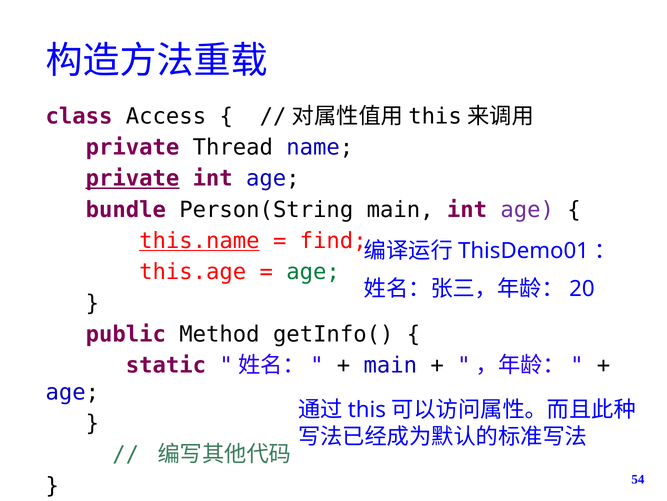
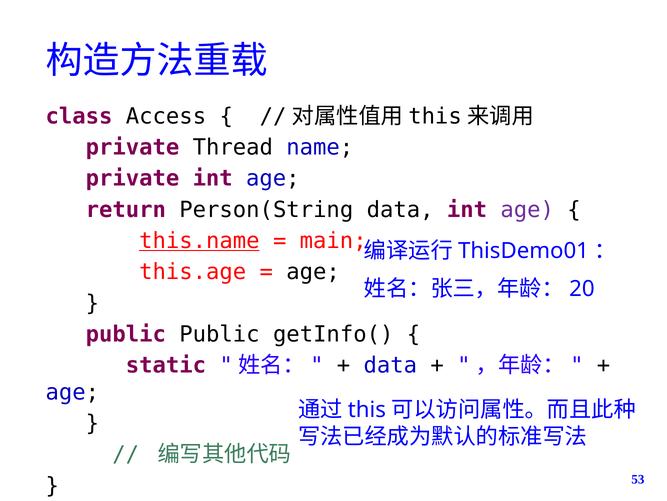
private at (133, 178) underline: present -> none
bundle: bundle -> return
Person(String main: main -> data
find: find -> main
age at (313, 272) colour: green -> black
public Method: Method -> Public
main at (390, 365): main -> data
54: 54 -> 53
